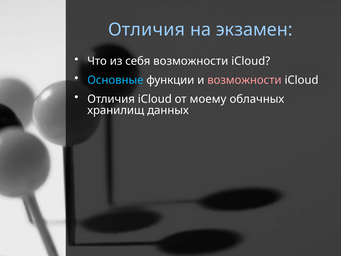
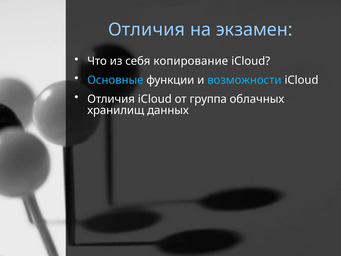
себя возможности: возможности -> копирование
возможности at (244, 80) colour: pink -> light blue
моему: моему -> группа
